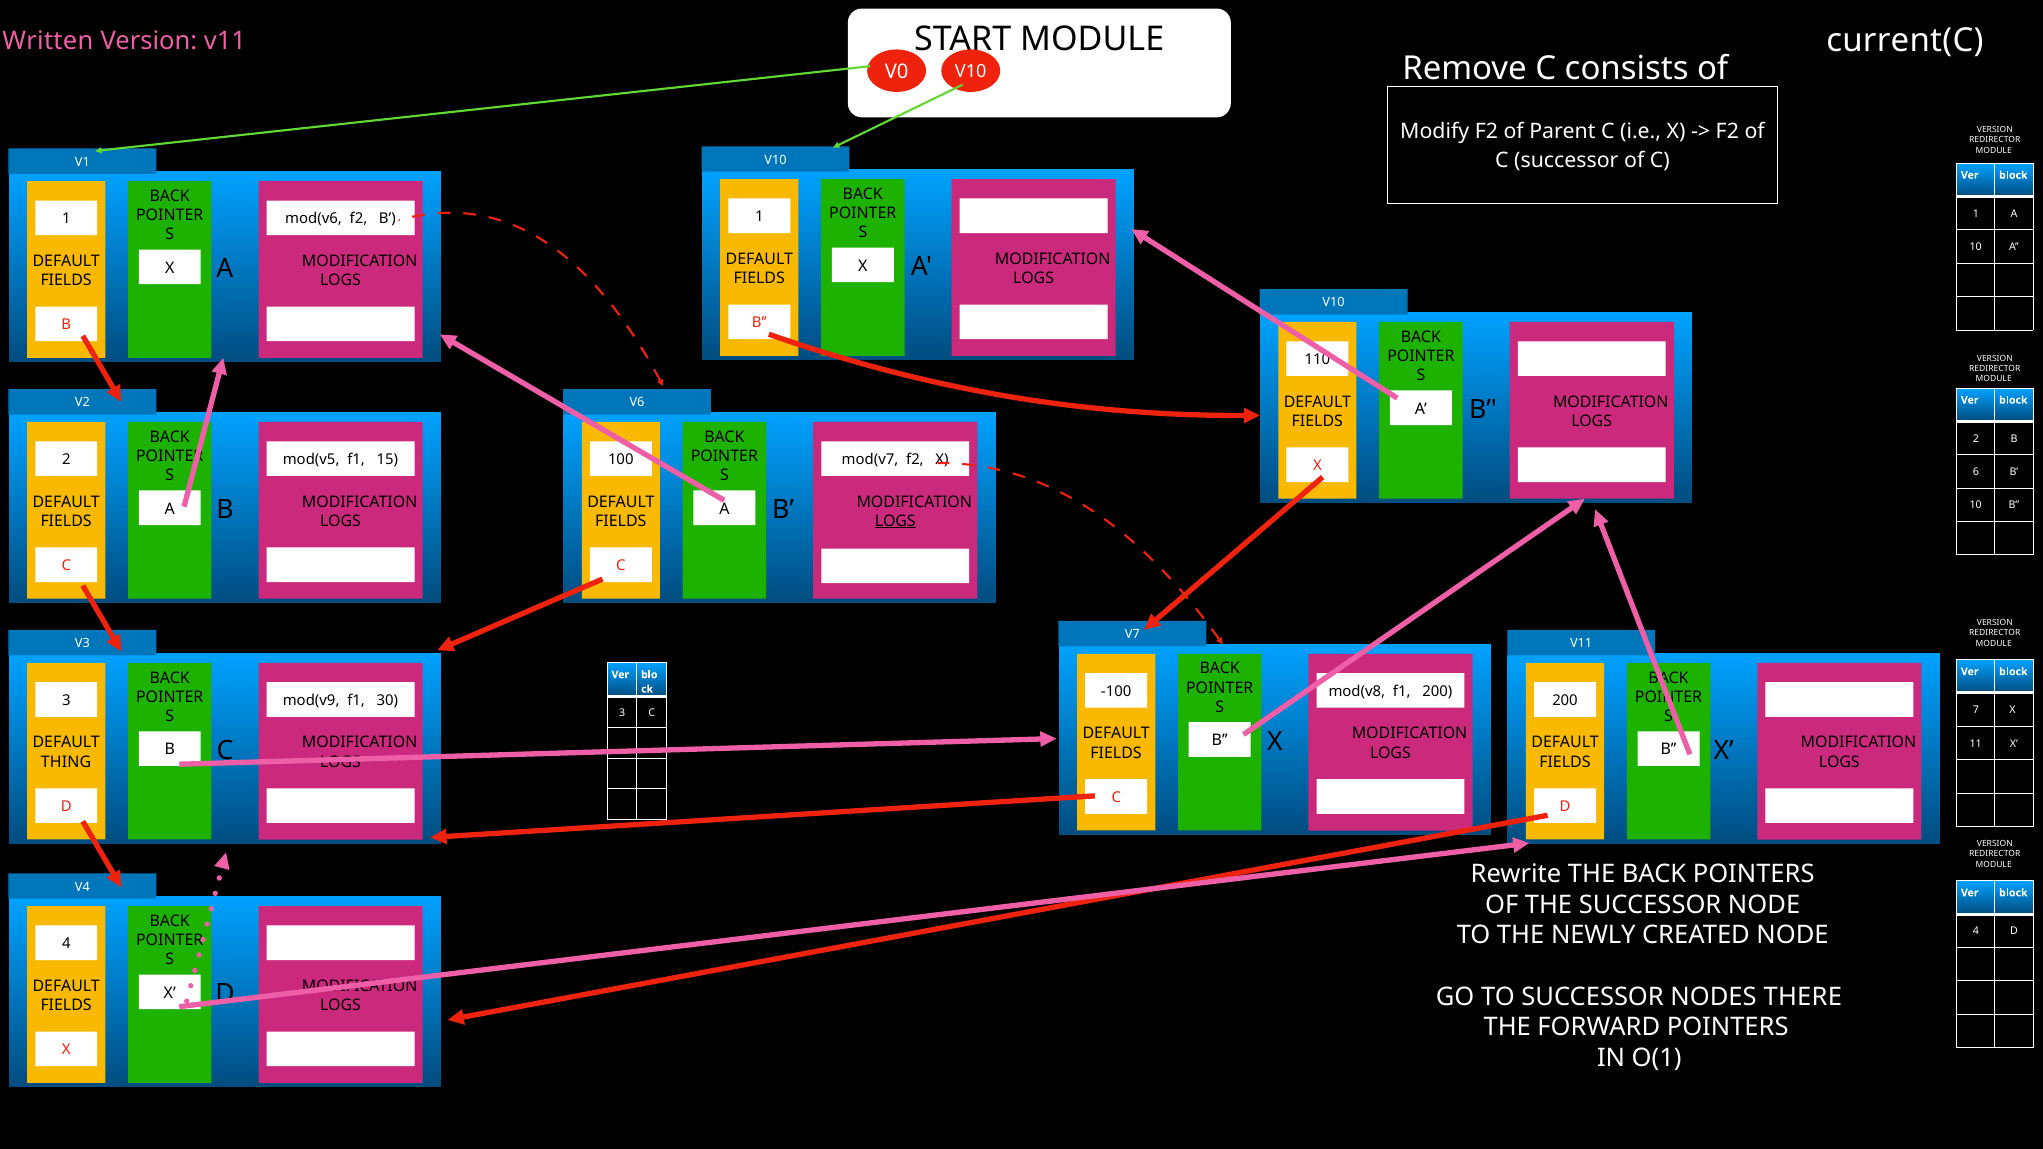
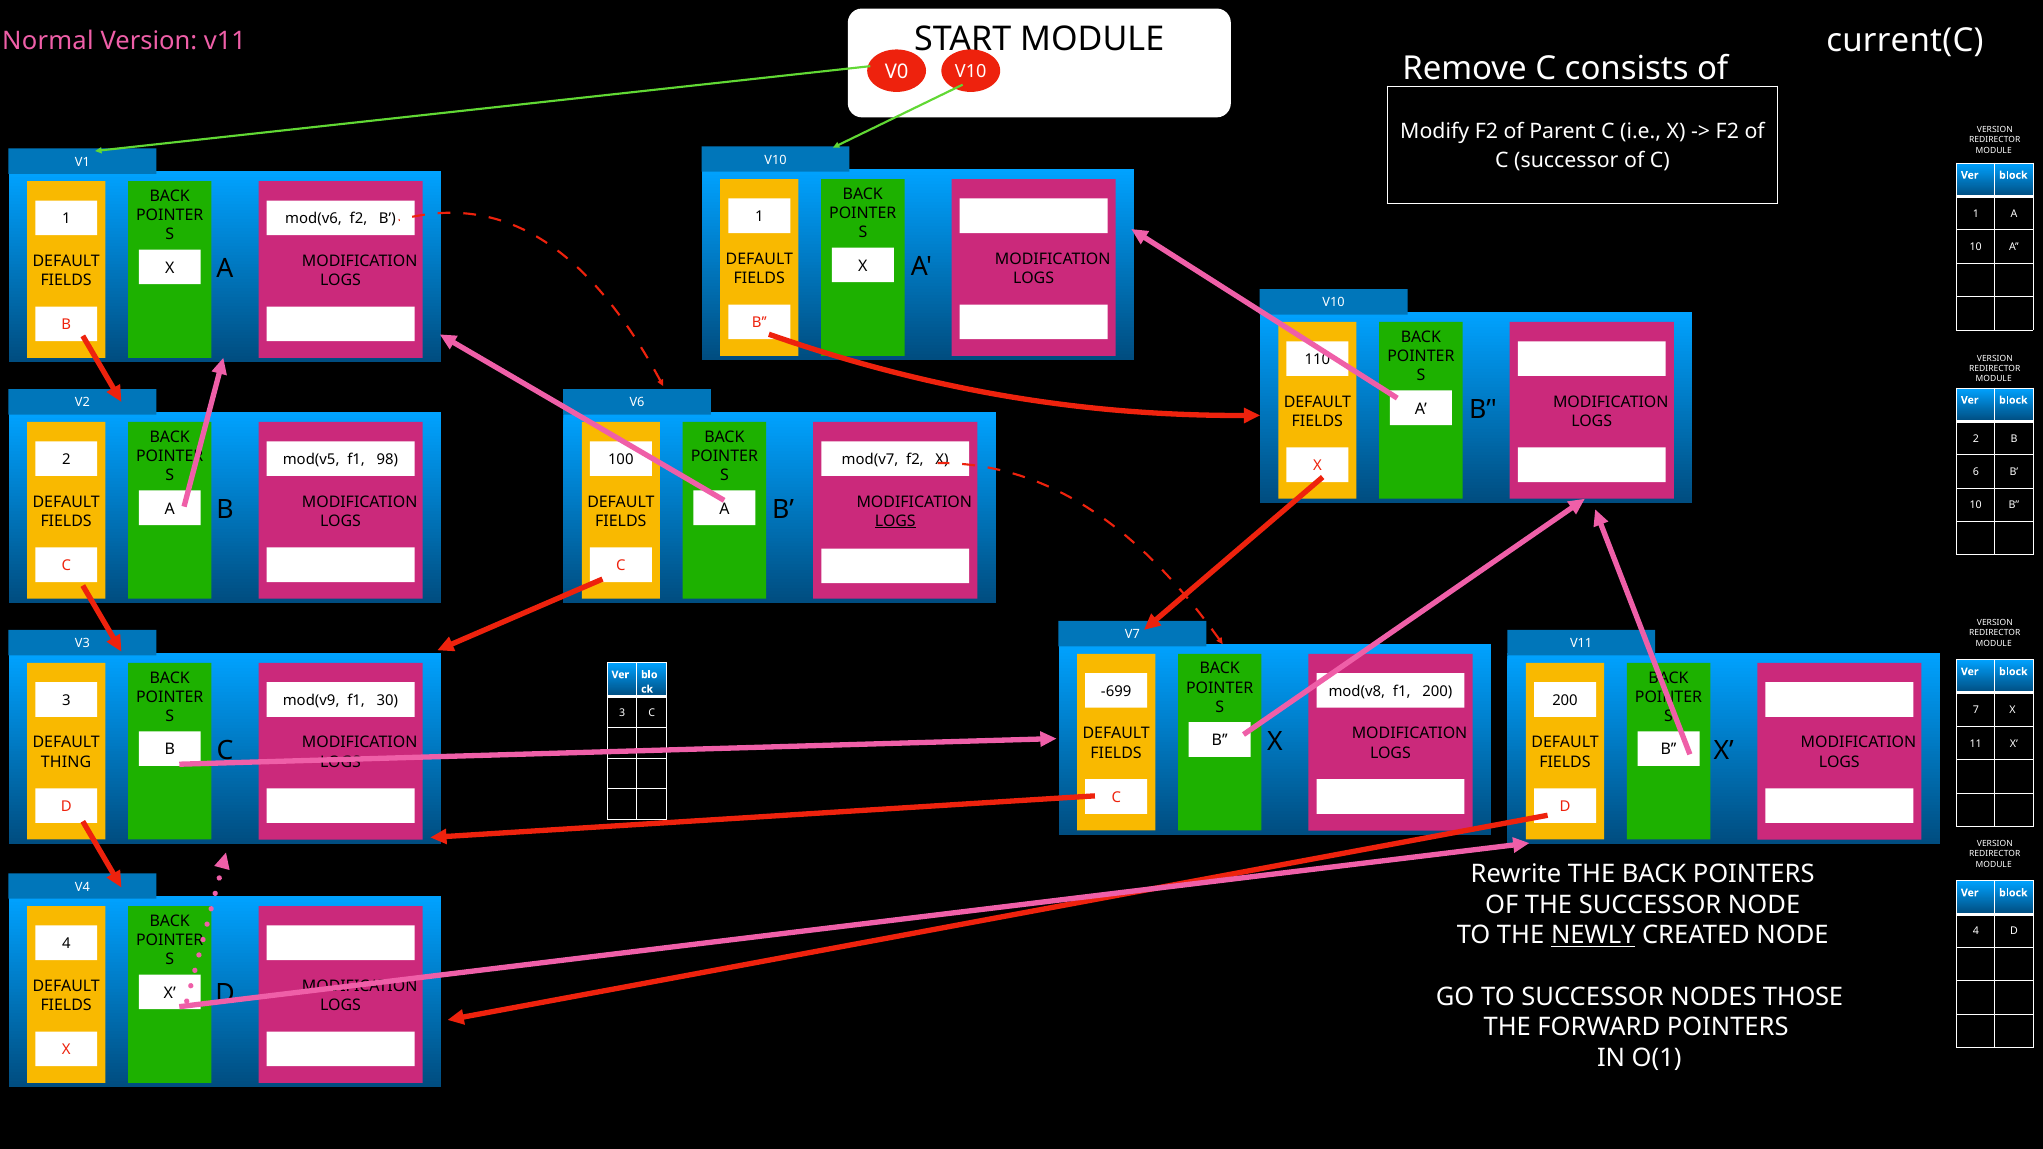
Written: Written -> Normal
15: 15 -> 98
-100: -100 -> -699
NEWLY underline: none -> present
THERE: THERE -> THOSE
